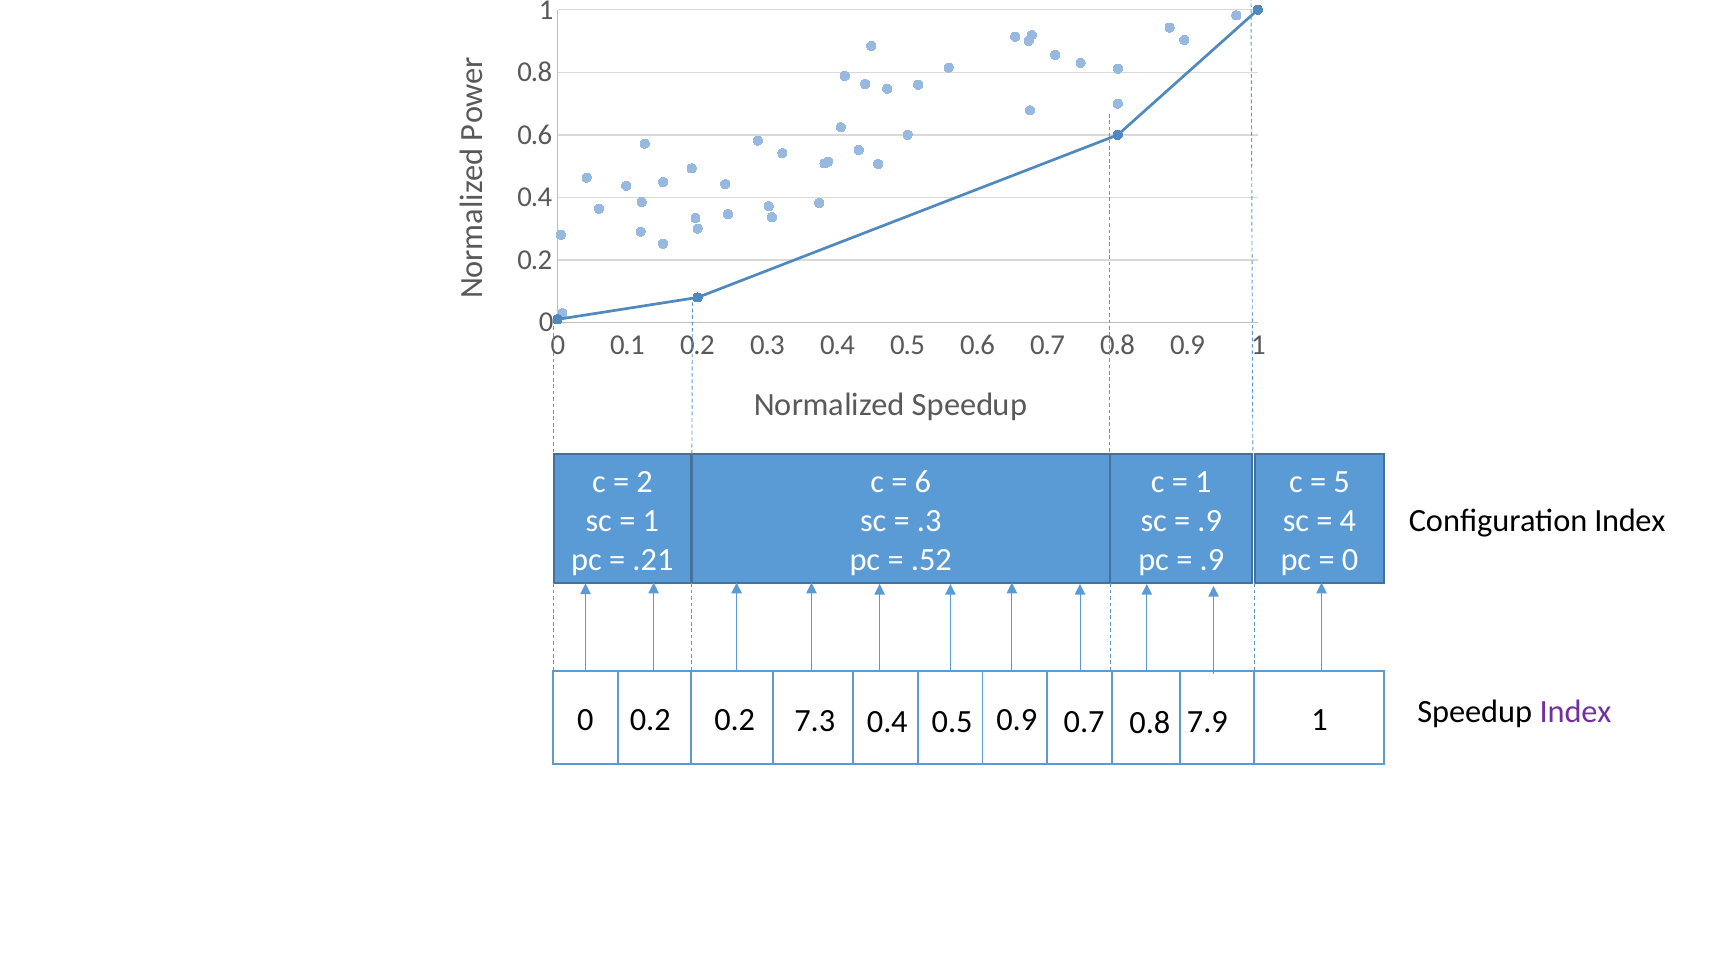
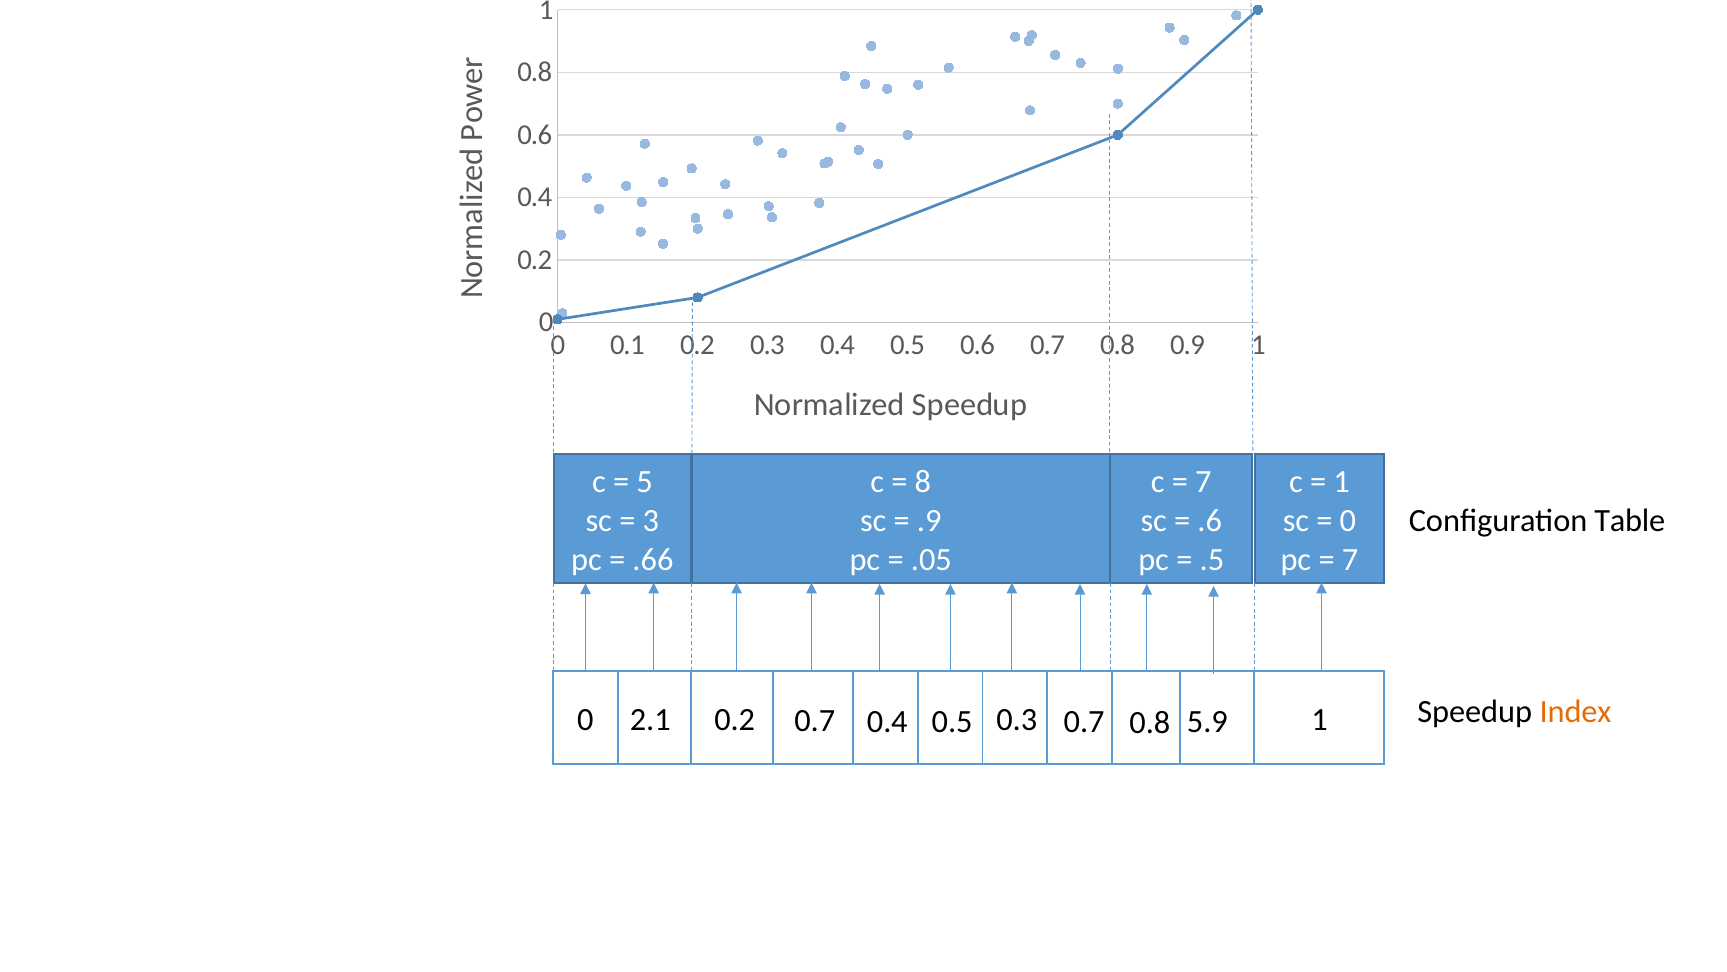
2: 2 -> 5
6: 6 -> 8
1 at (1203, 482): 1 -> 7
5 at (1342, 482): 5 -> 1
Configuration Index: Index -> Table
1 at (651, 520): 1 -> 3
.3: .3 -> .9
.9 at (1210, 520): .9 -> .6
4 at (1348, 520): 4 -> 0
.21: .21 -> .66
.52: .52 -> .05
.9 at (1212, 559): .9 -> .5
0 at (1350, 559): 0 -> 7
0.2 at (650, 719): 0.2 -> 2.1
0.2 7.3: 7.3 -> 0.7
0.5 0.9: 0.9 -> 0.3
7.9: 7.9 -> 5.9
Index at (1576, 711) colour: purple -> orange
